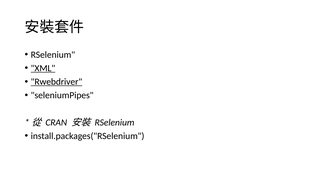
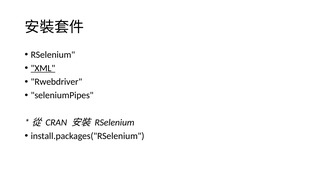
Rwebdriver underline: present -> none
